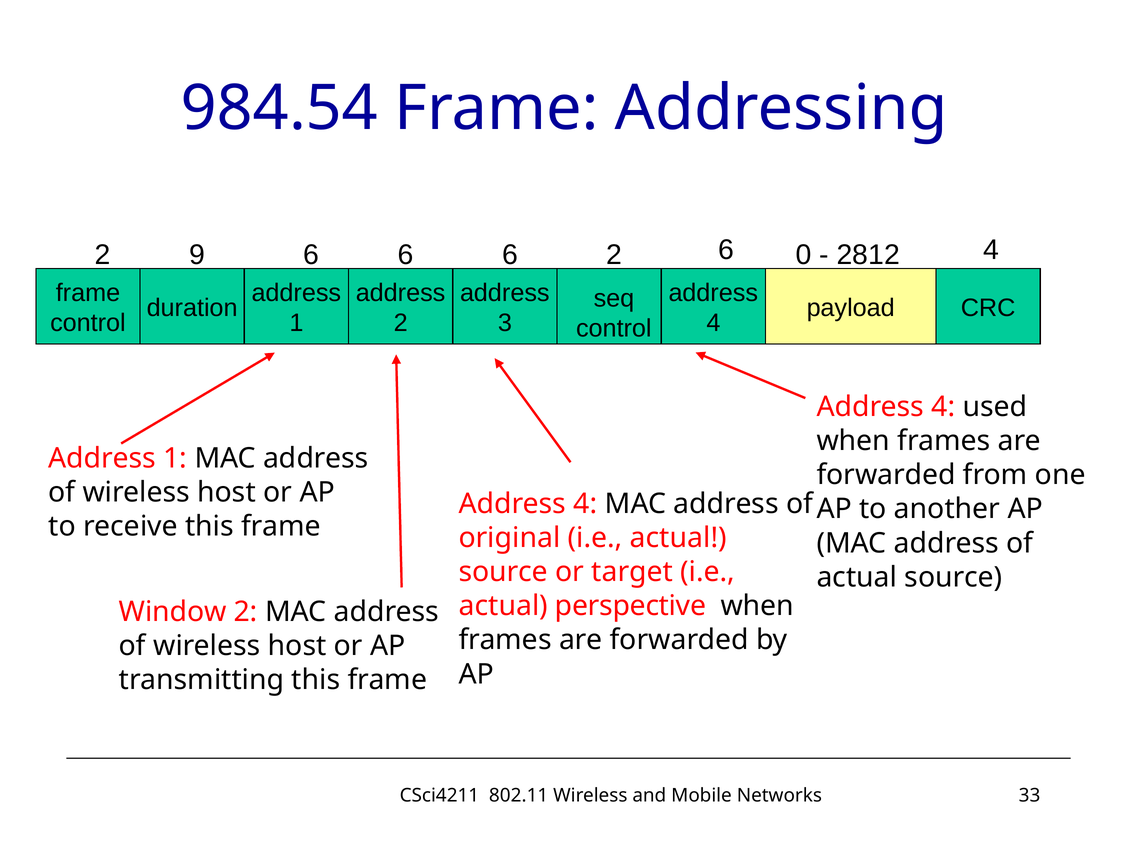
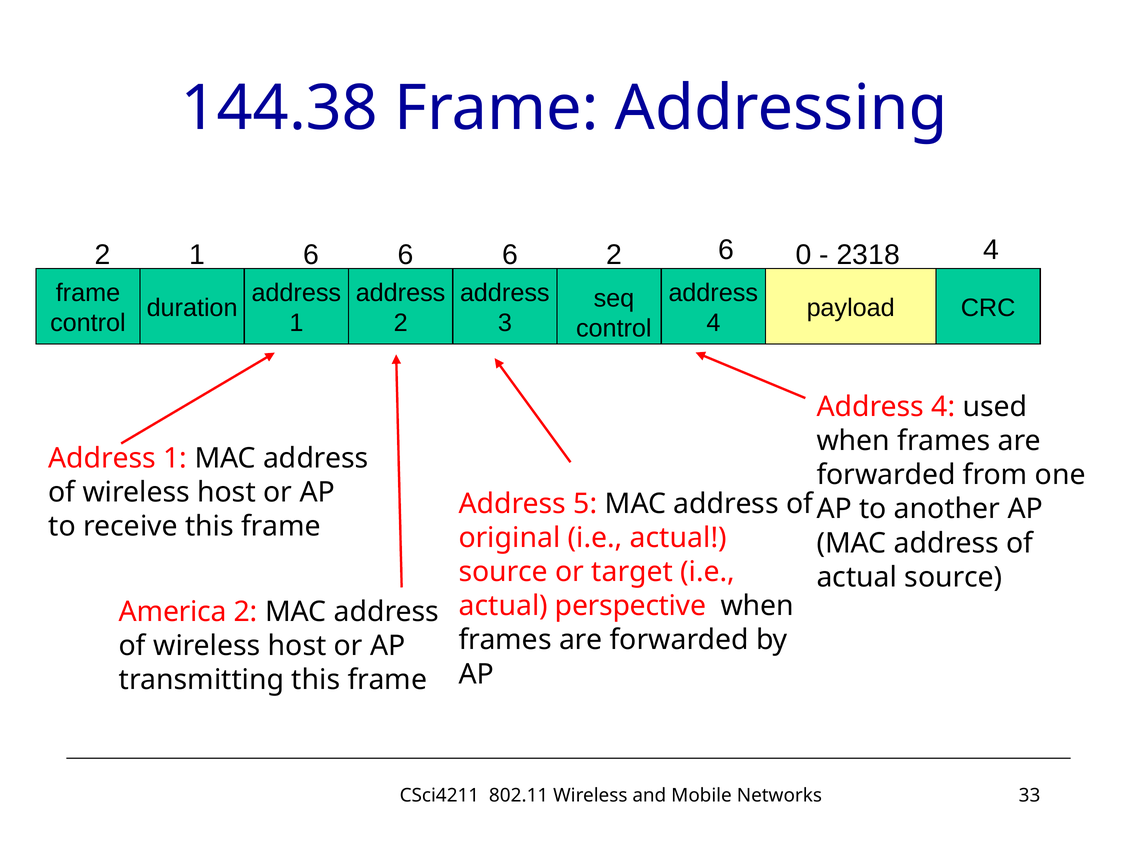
984.54: 984.54 -> 144.38
2 9: 9 -> 1
2812: 2812 -> 2318
4 at (585, 503): 4 -> 5
Window: Window -> America
